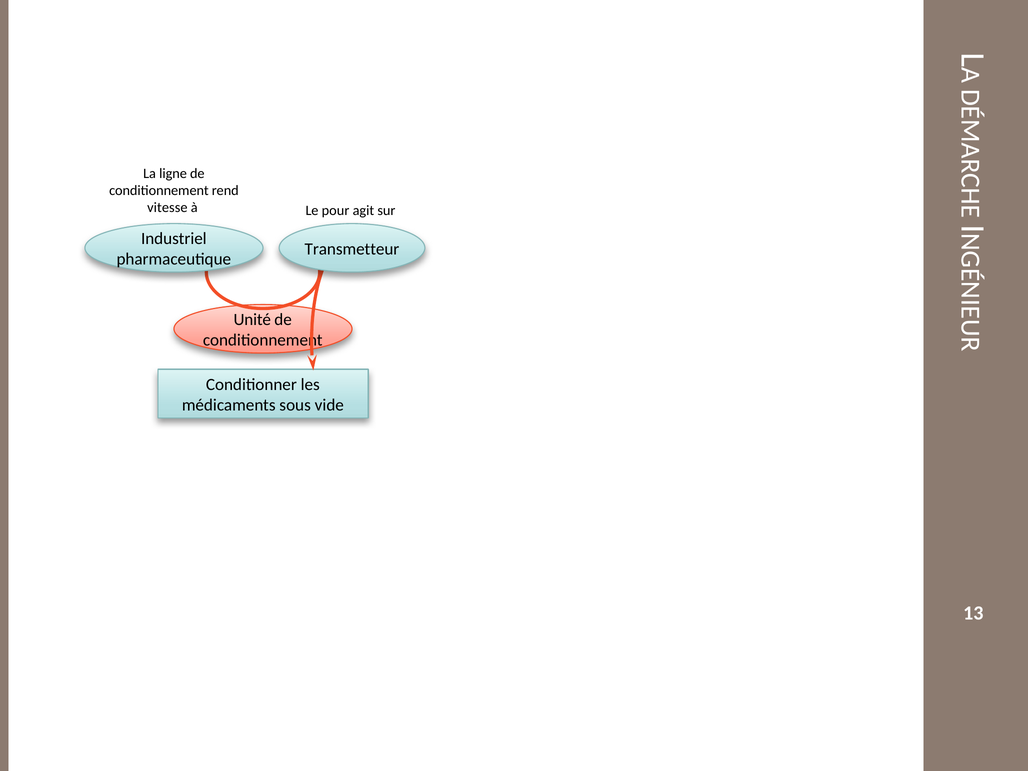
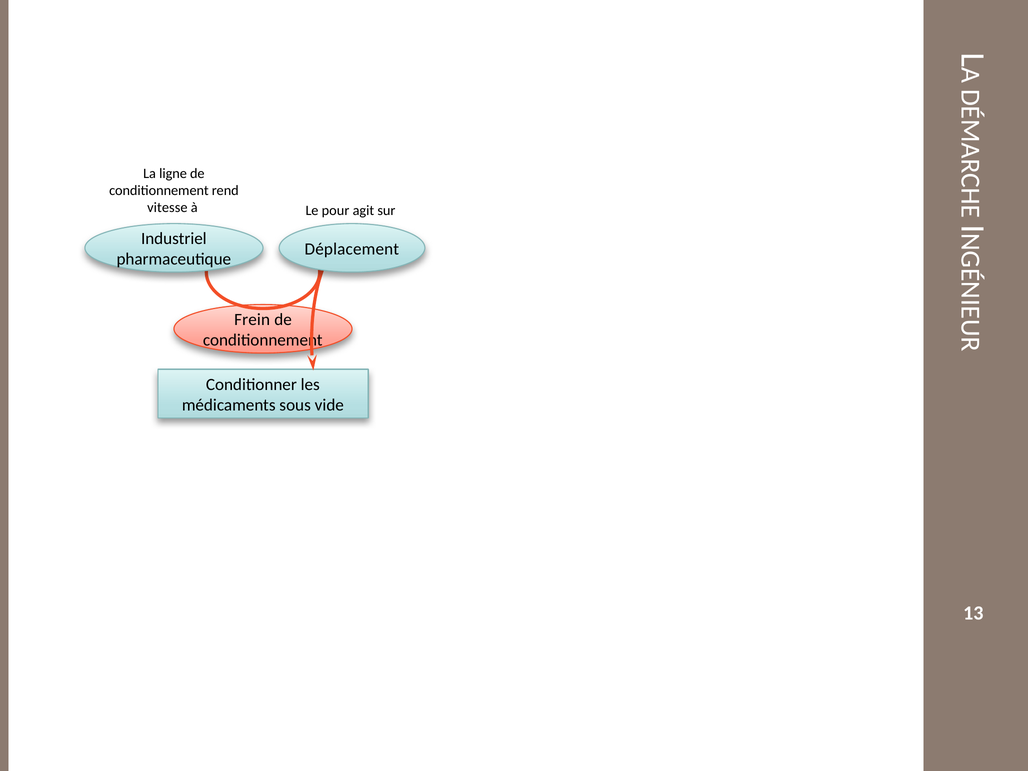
Transmetteur: Transmetteur -> Déplacement
Unité: Unité -> Frein
